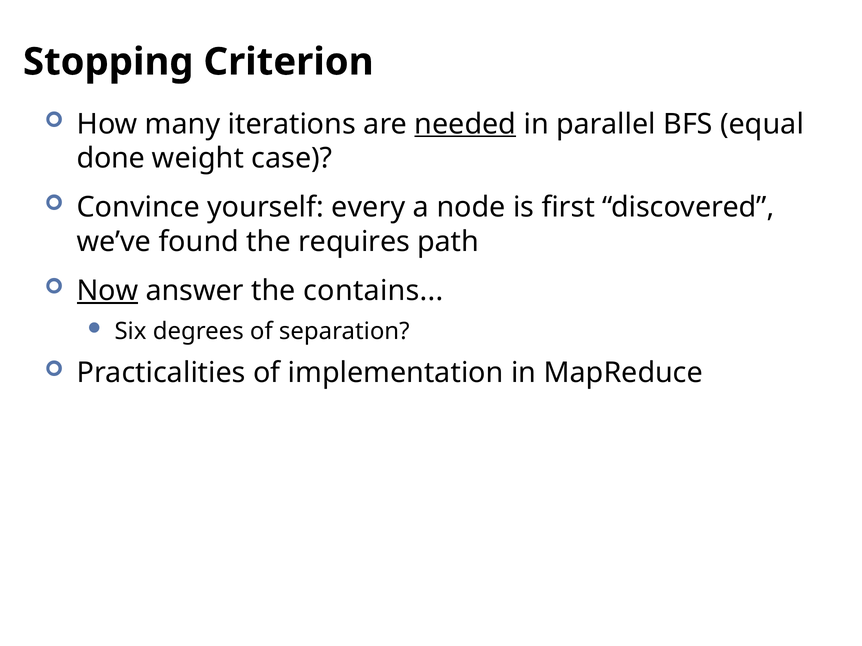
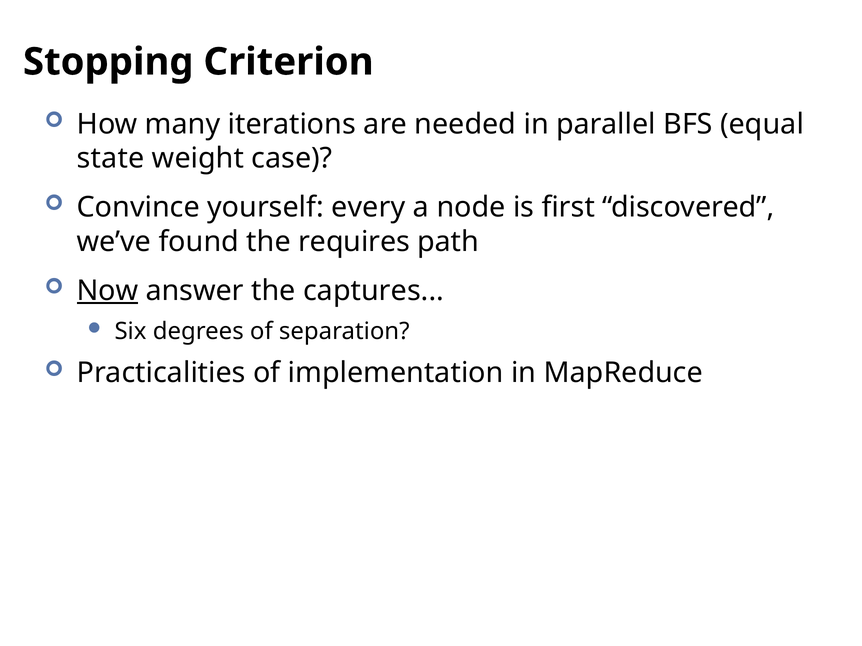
needed underline: present -> none
done: done -> state
contains: contains -> captures
